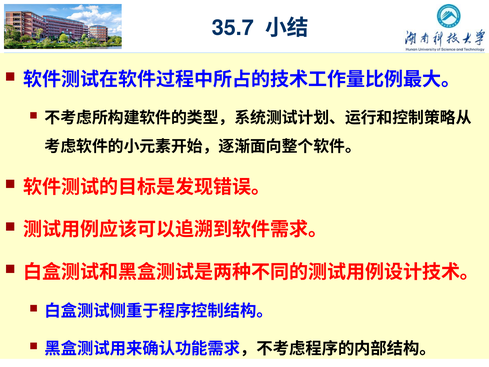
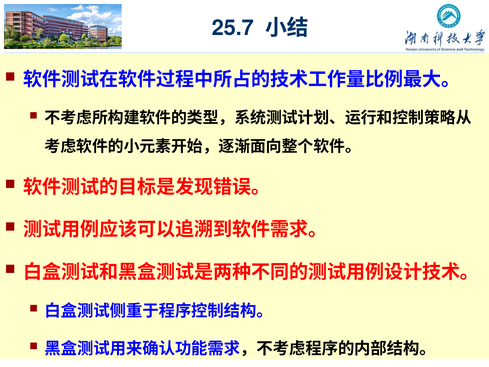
35.7: 35.7 -> 25.7
